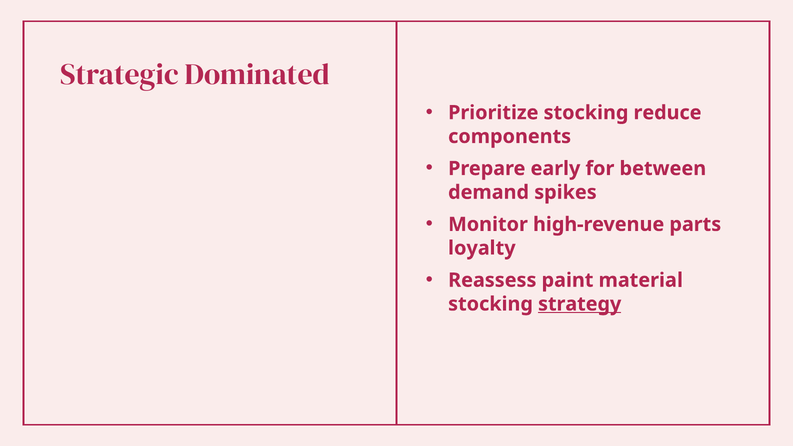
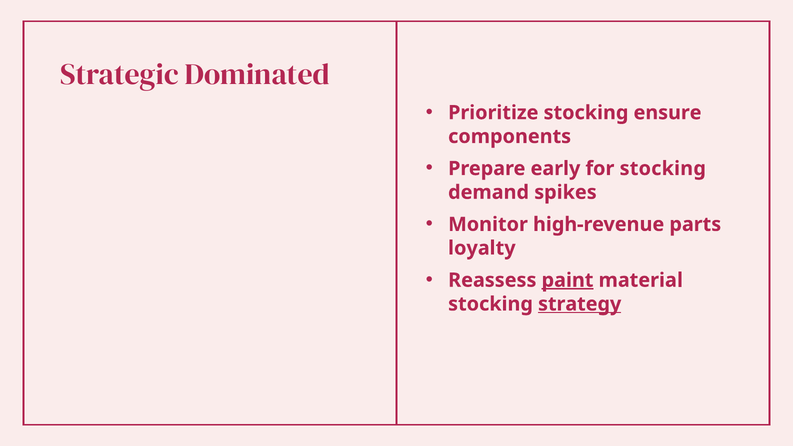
reduce: reduce -> ensure
for between: between -> stocking
paint underline: none -> present
